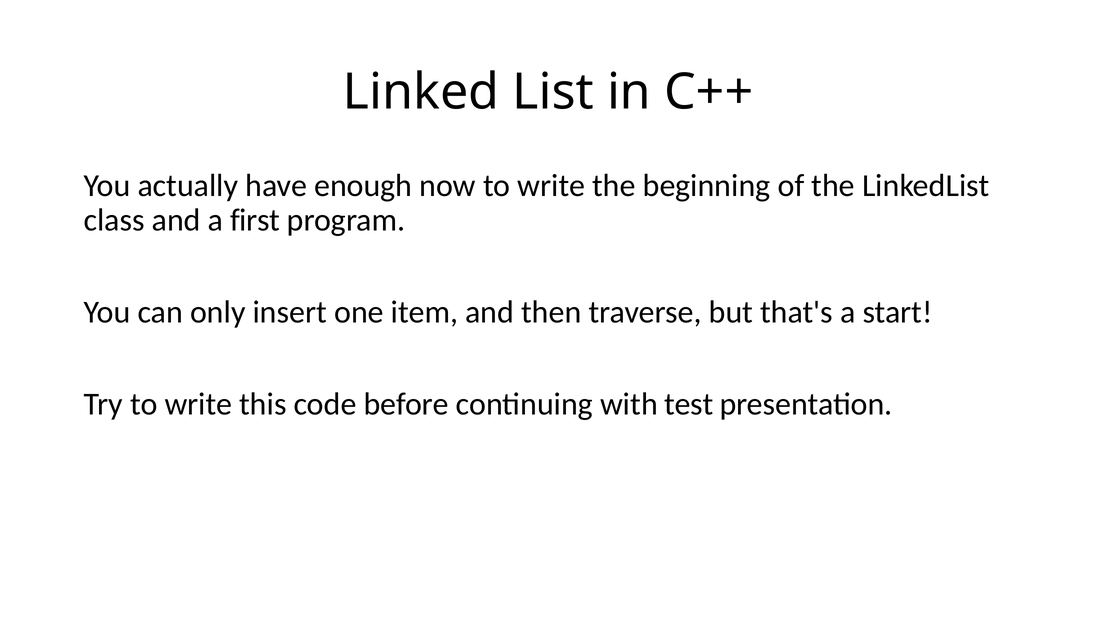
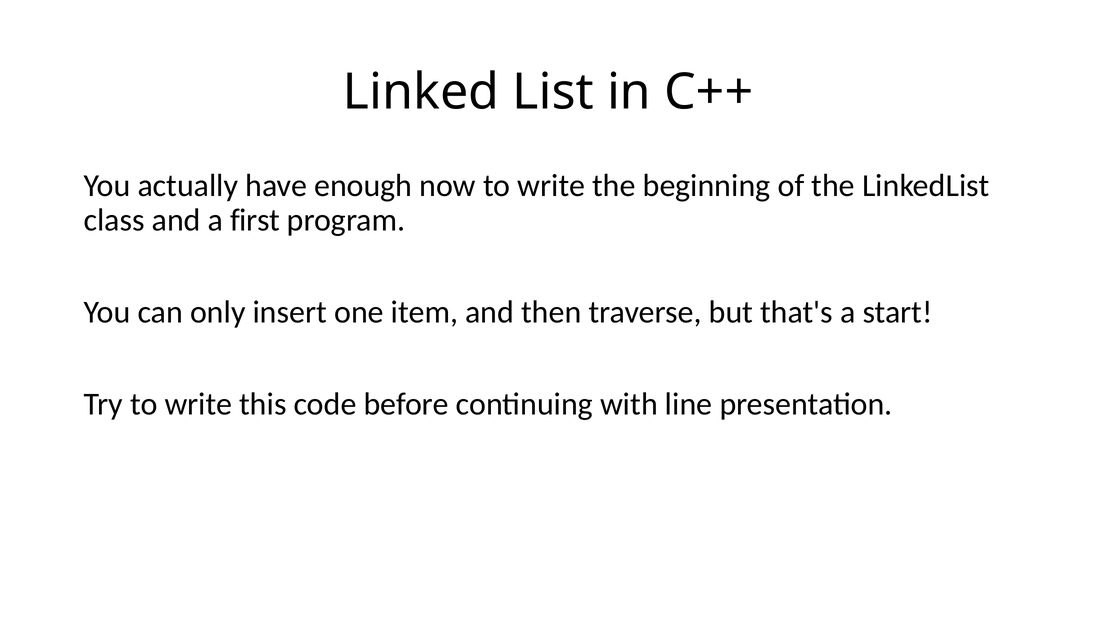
test: test -> line
